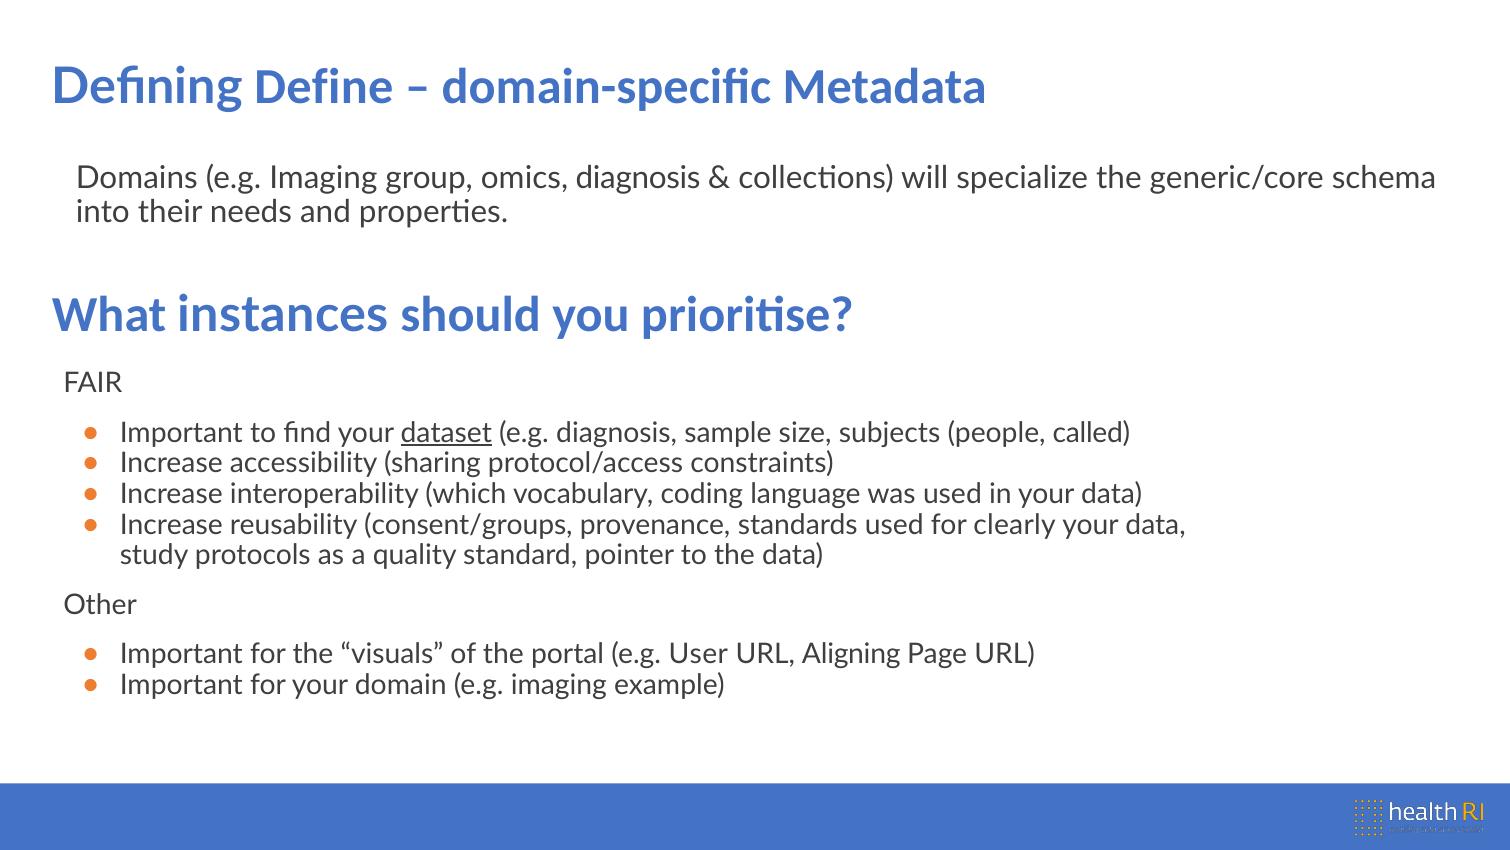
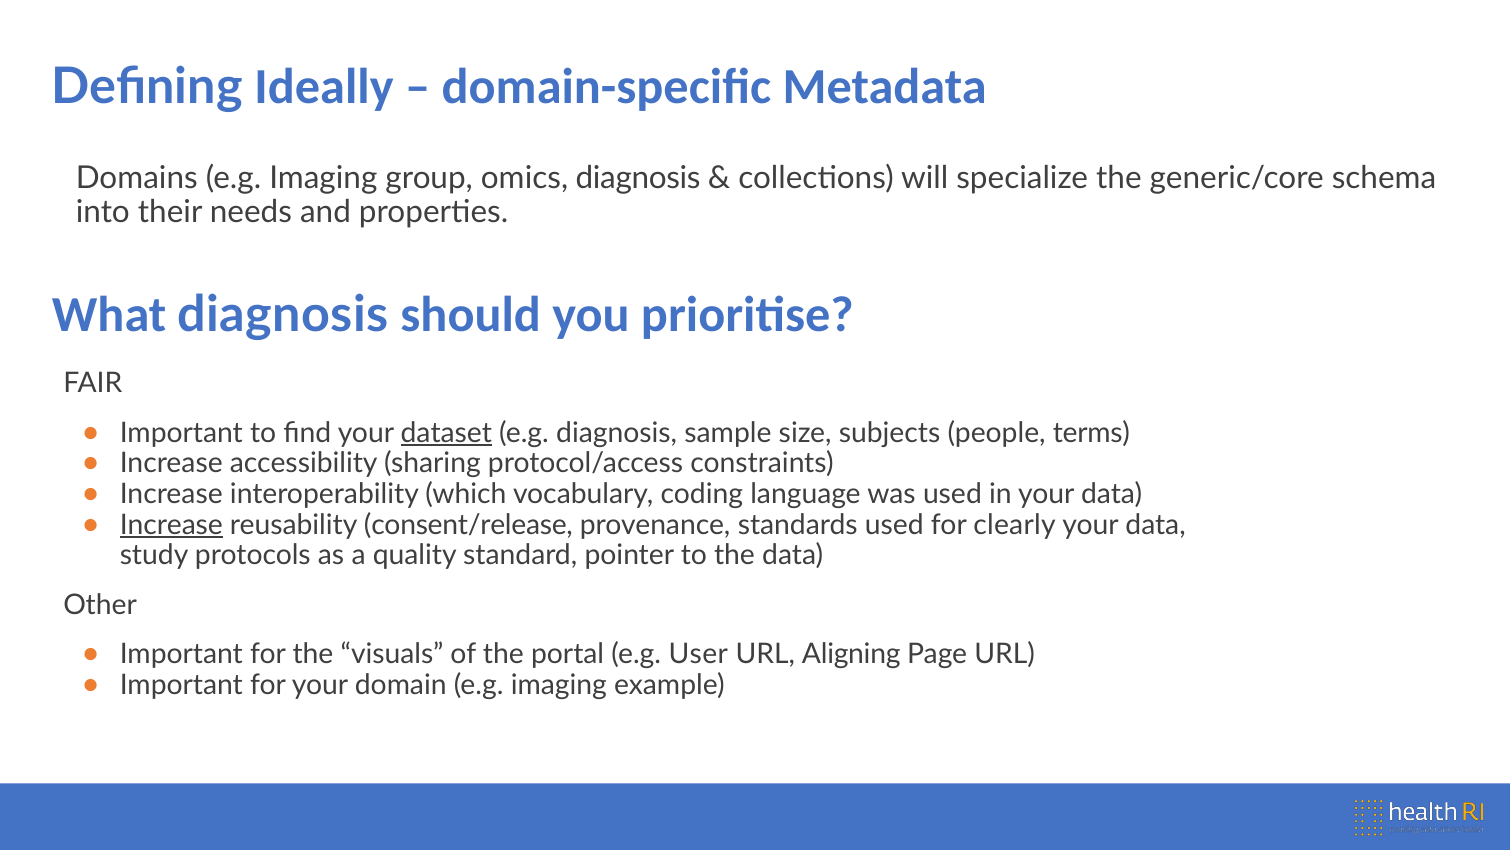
Define: Define -> Ideally
What instances: instances -> diagnosis
called: called -> terms
Increase at (171, 524) underline: none -> present
consent/groups: consent/groups -> consent/release
